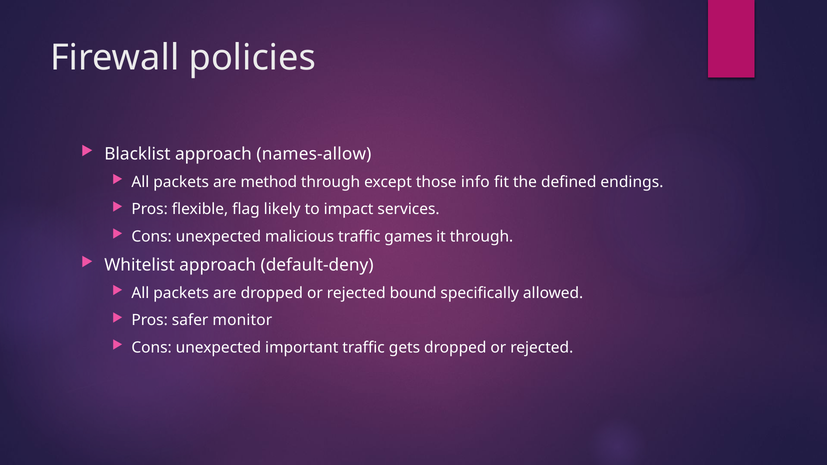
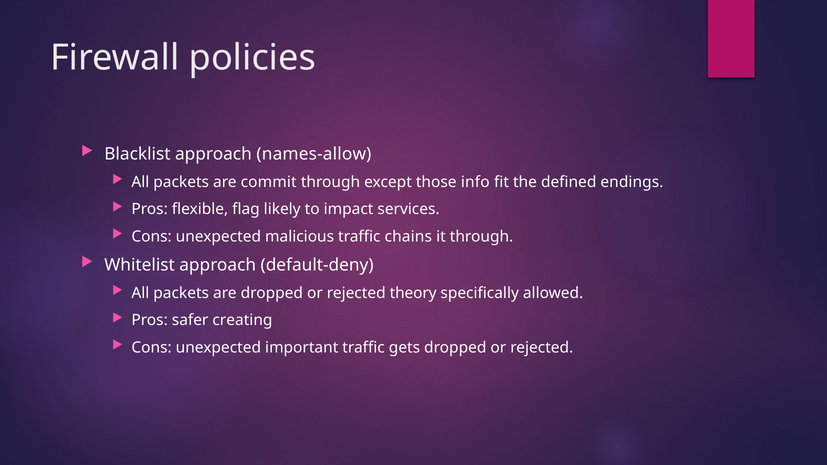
method: method -> commit
games: games -> chains
bound: bound -> theory
monitor: monitor -> creating
